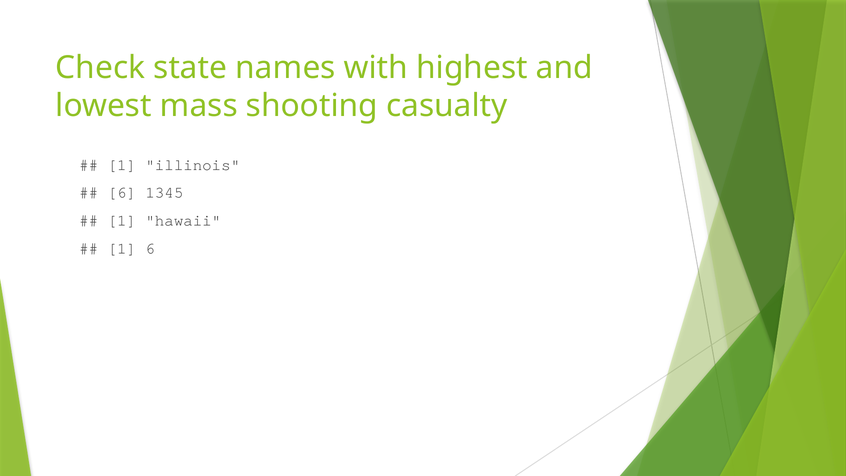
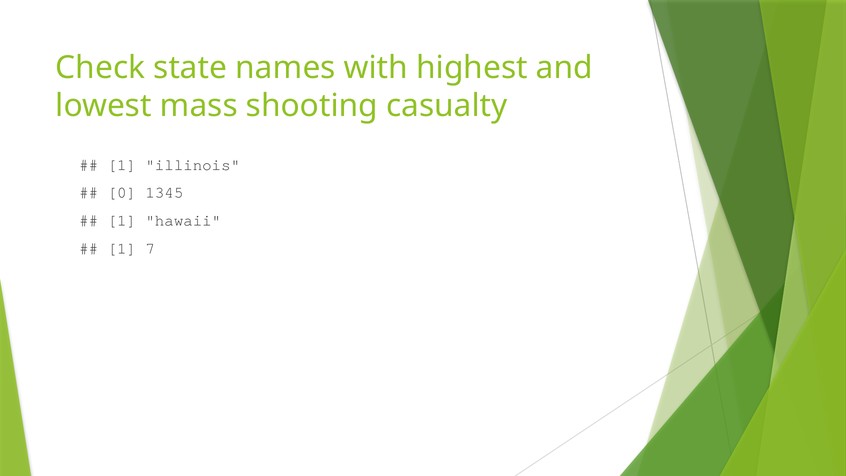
6 at (122, 193): 6 -> 0
1 6: 6 -> 7
